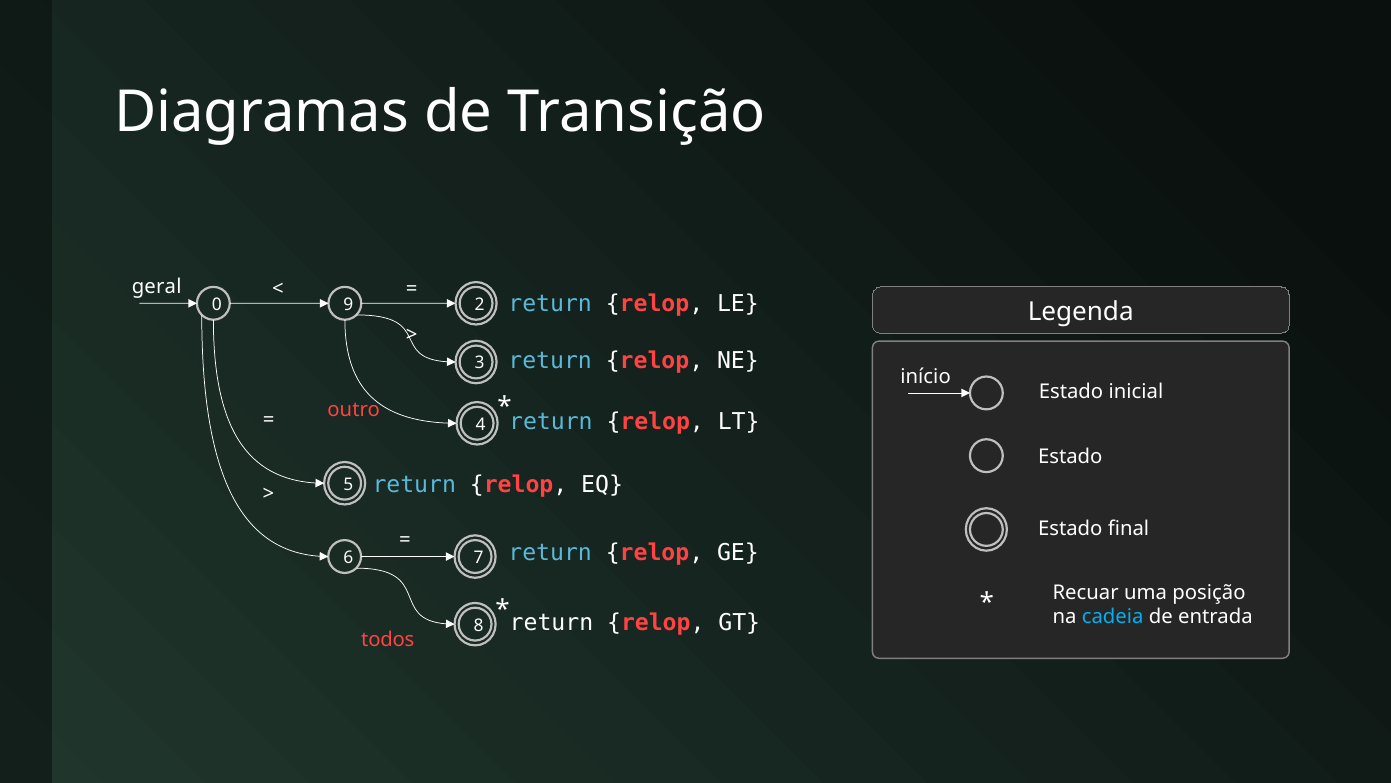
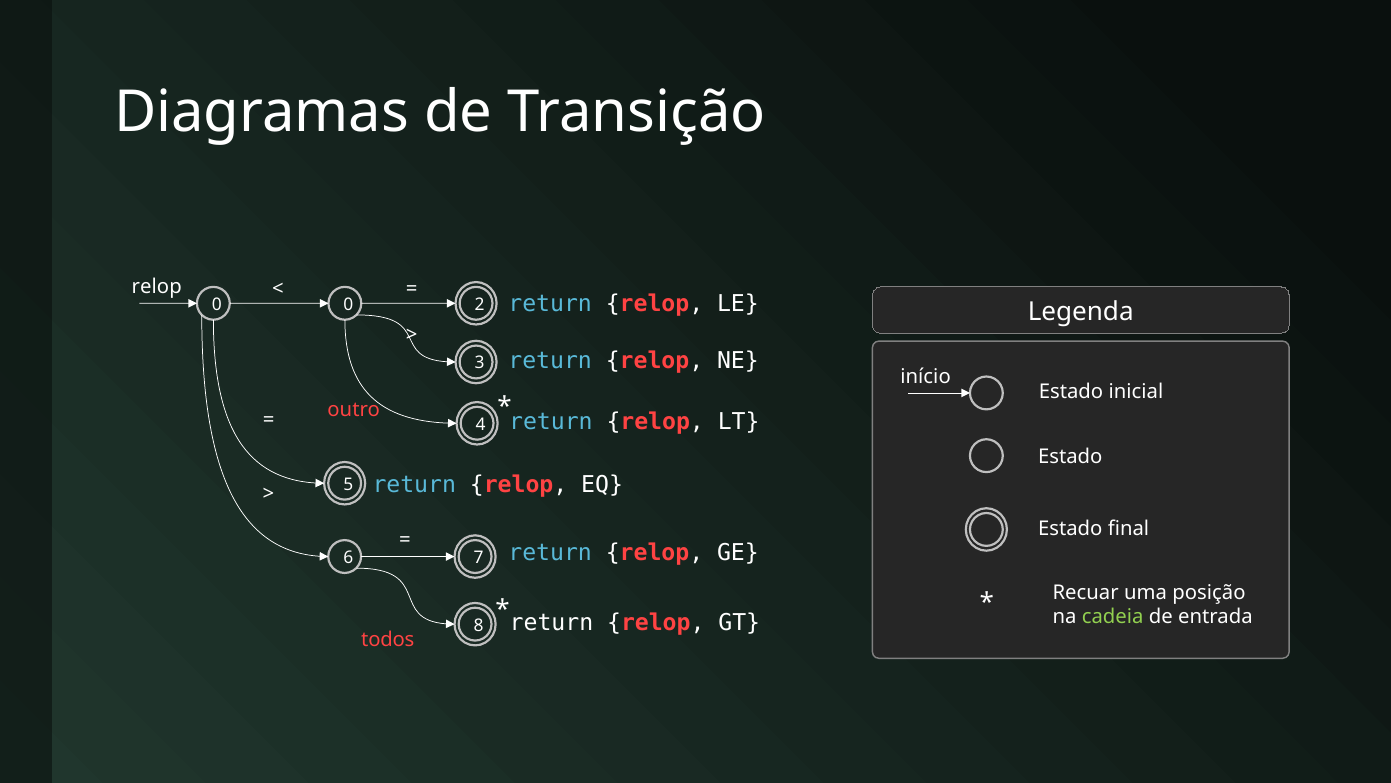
geral at (157, 287): geral -> relop
0 9: 9 -> 0
cadeia colour: light blue -> light green
